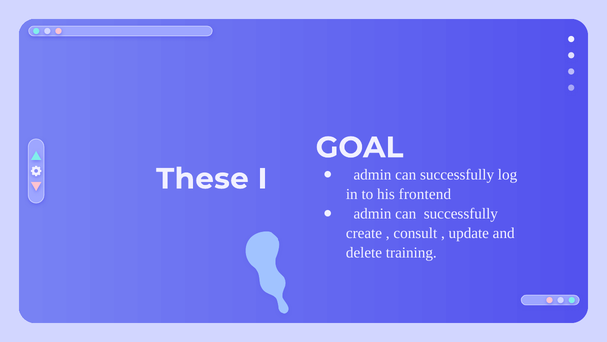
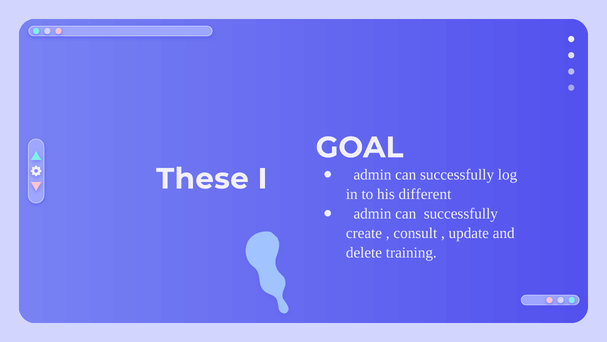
frontend: frontend -> different
